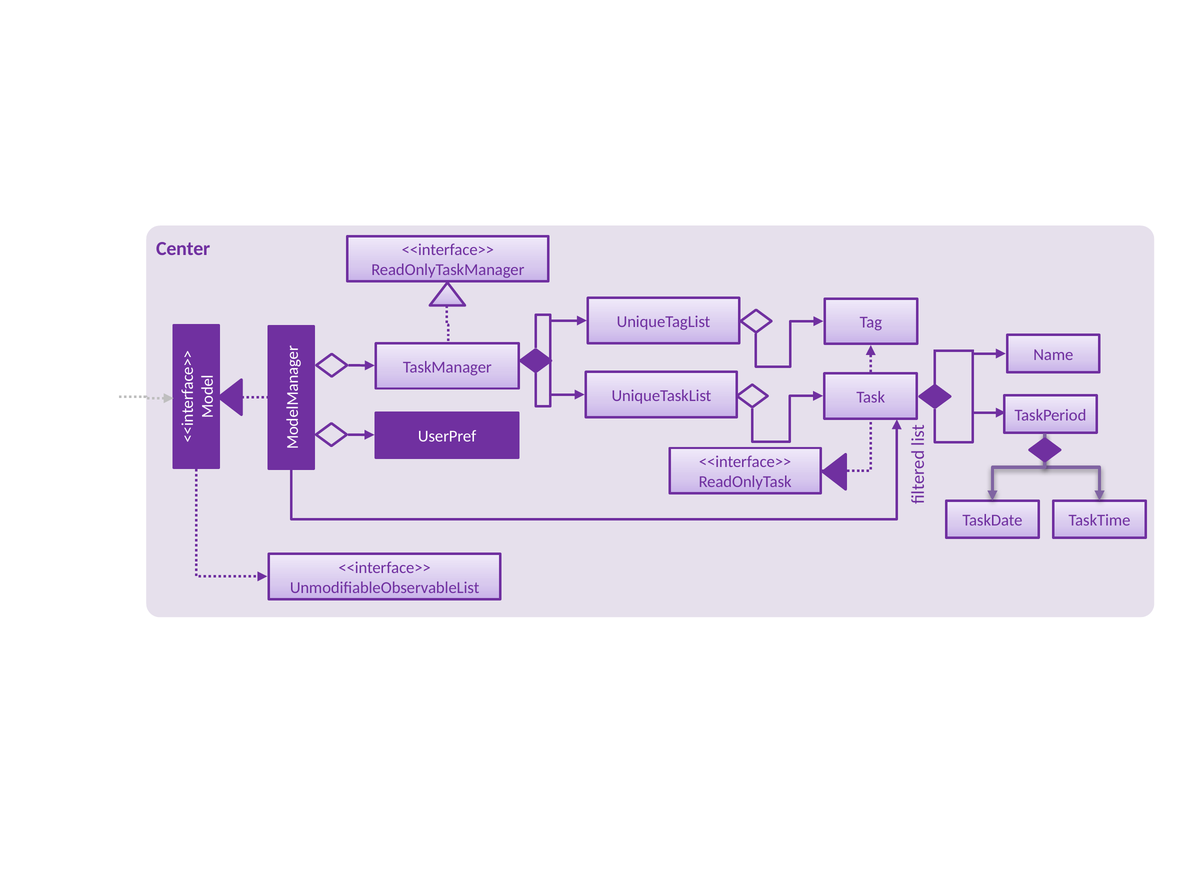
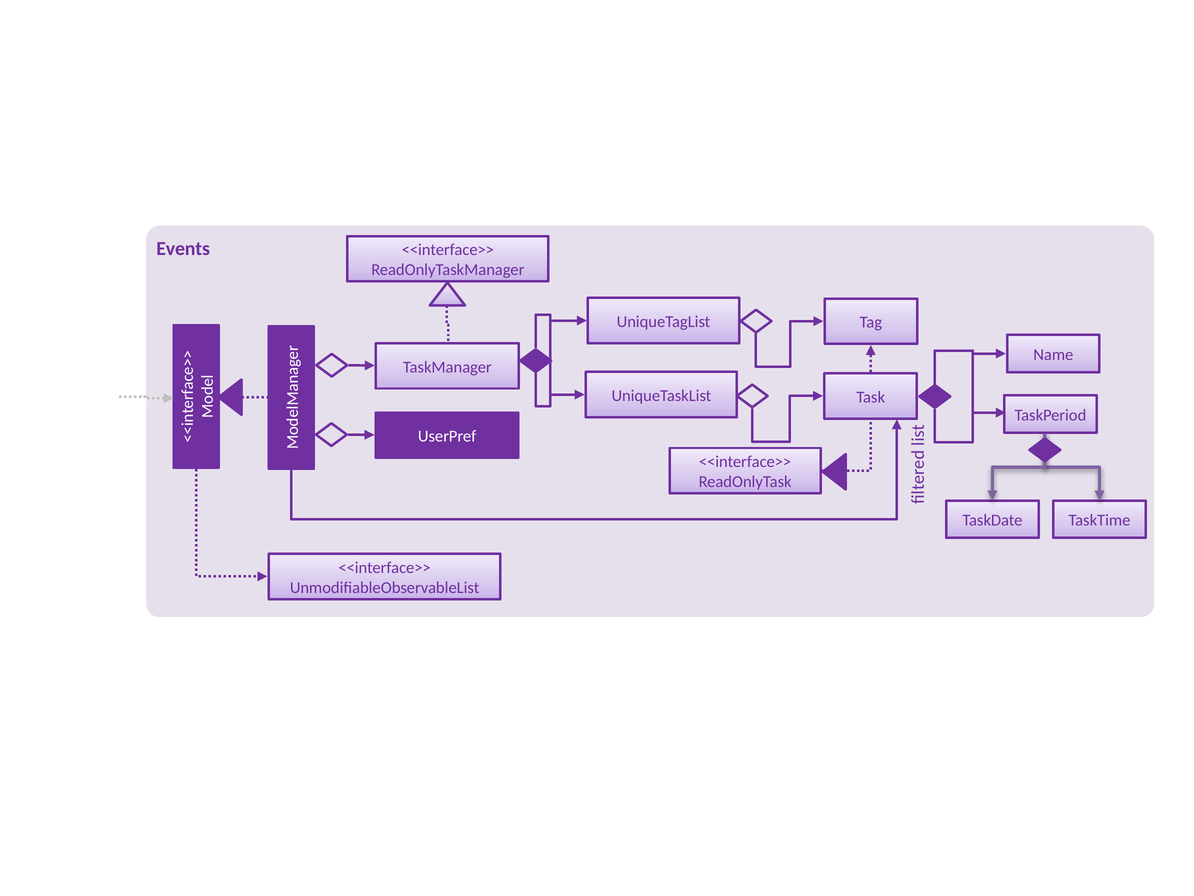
Center: Center -> Events
